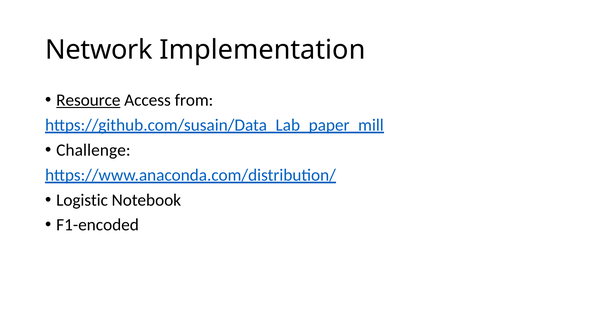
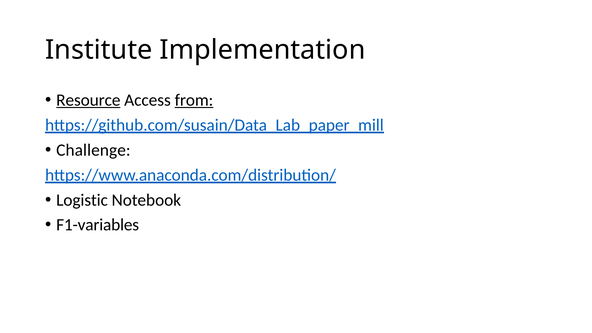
Network: Network -> Institute
from underline: none -> present
F1-encoded: F1-encoded -> F1-variables
